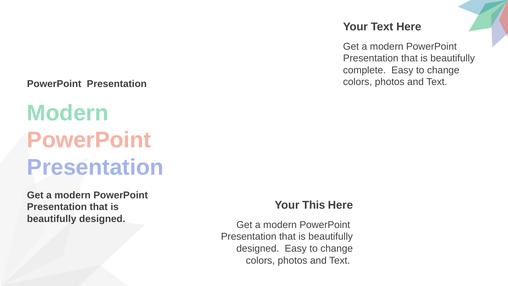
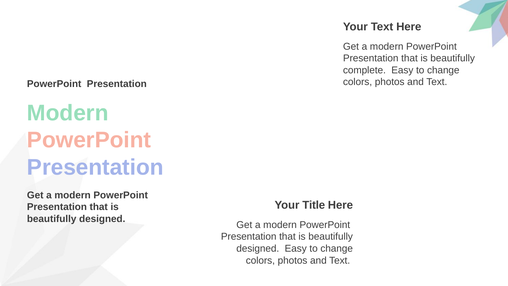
This: This -> Title
